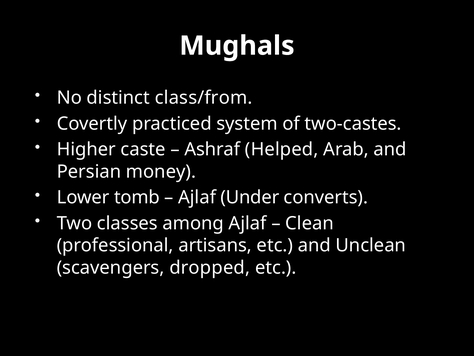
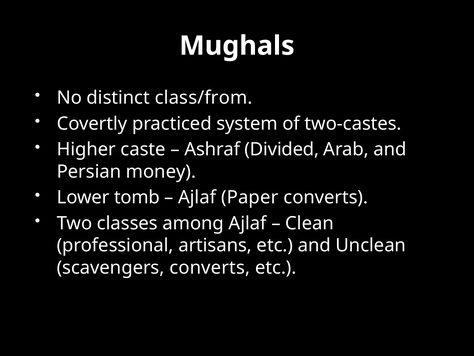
Helped: Helped -> Divided
Under: Under -> Paper
scavengers dropped: dropped -> converts
